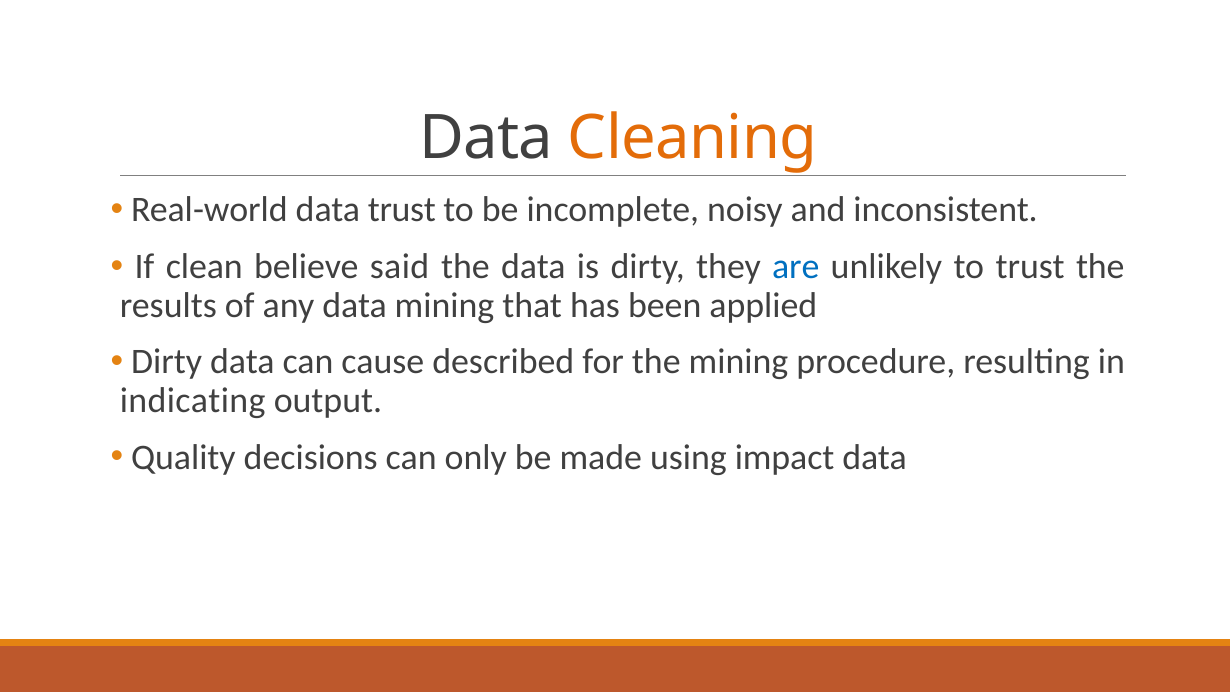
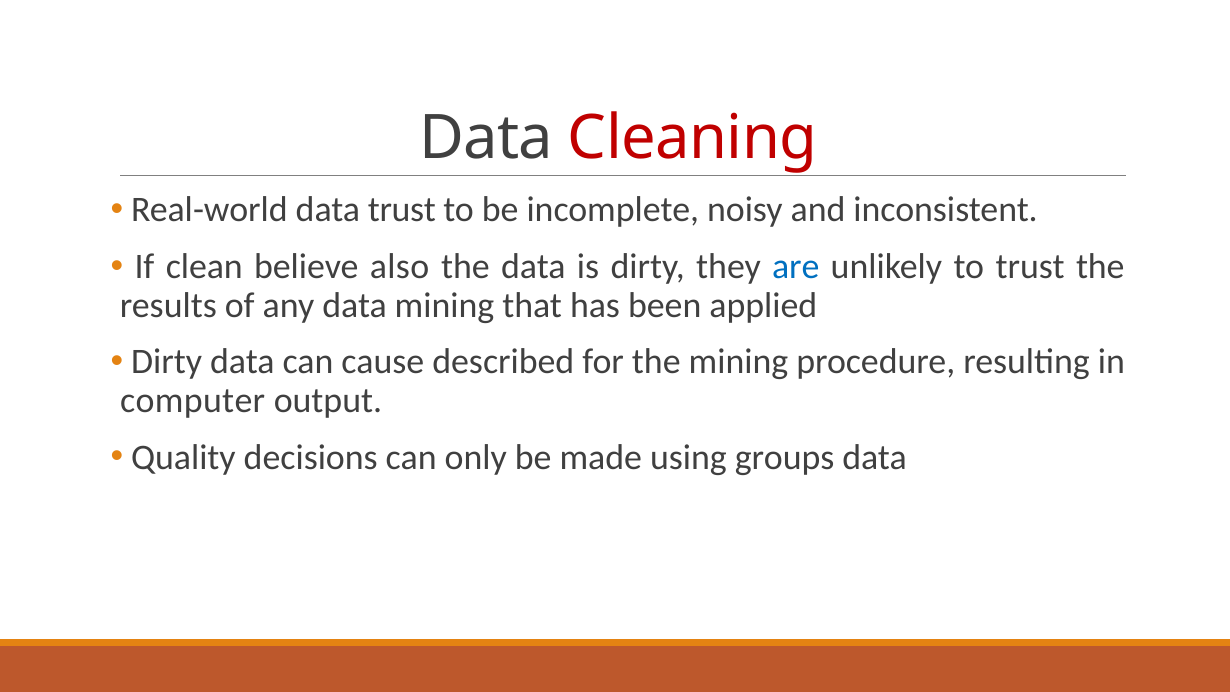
Cleaning colour: orange -> red
said: said -> also
indicating: indicating -> computer
impact: impact -> groups
